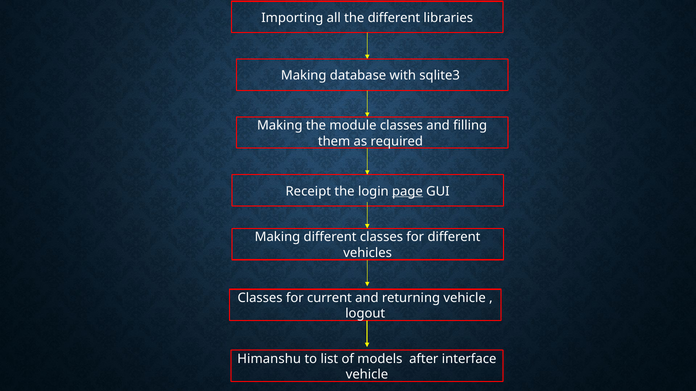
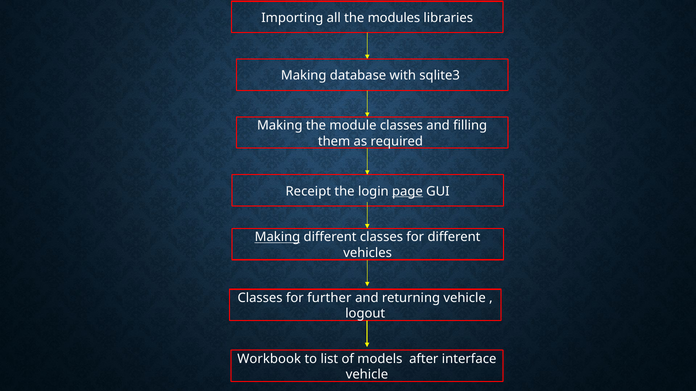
the different: different -> modules
Making at (277, 237) underline: none -> present
current: current -> further
Himanshu: Himanshu -> Workbook
